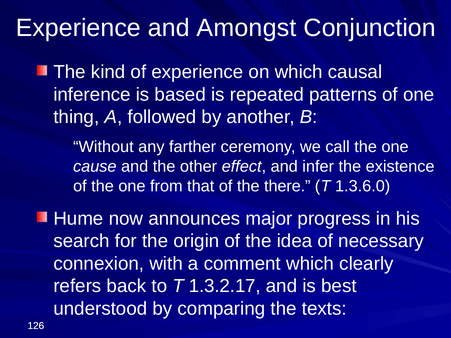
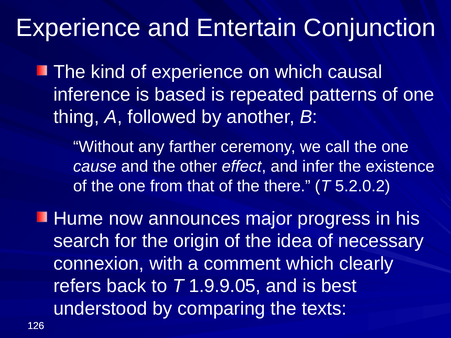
Amongst: Amongst -> Entertain
1.3.6.0: 1.3.6.0 -> 5.2.0.2
1.3.2.17: 1.3.2.17 -> 1.9.9.05
